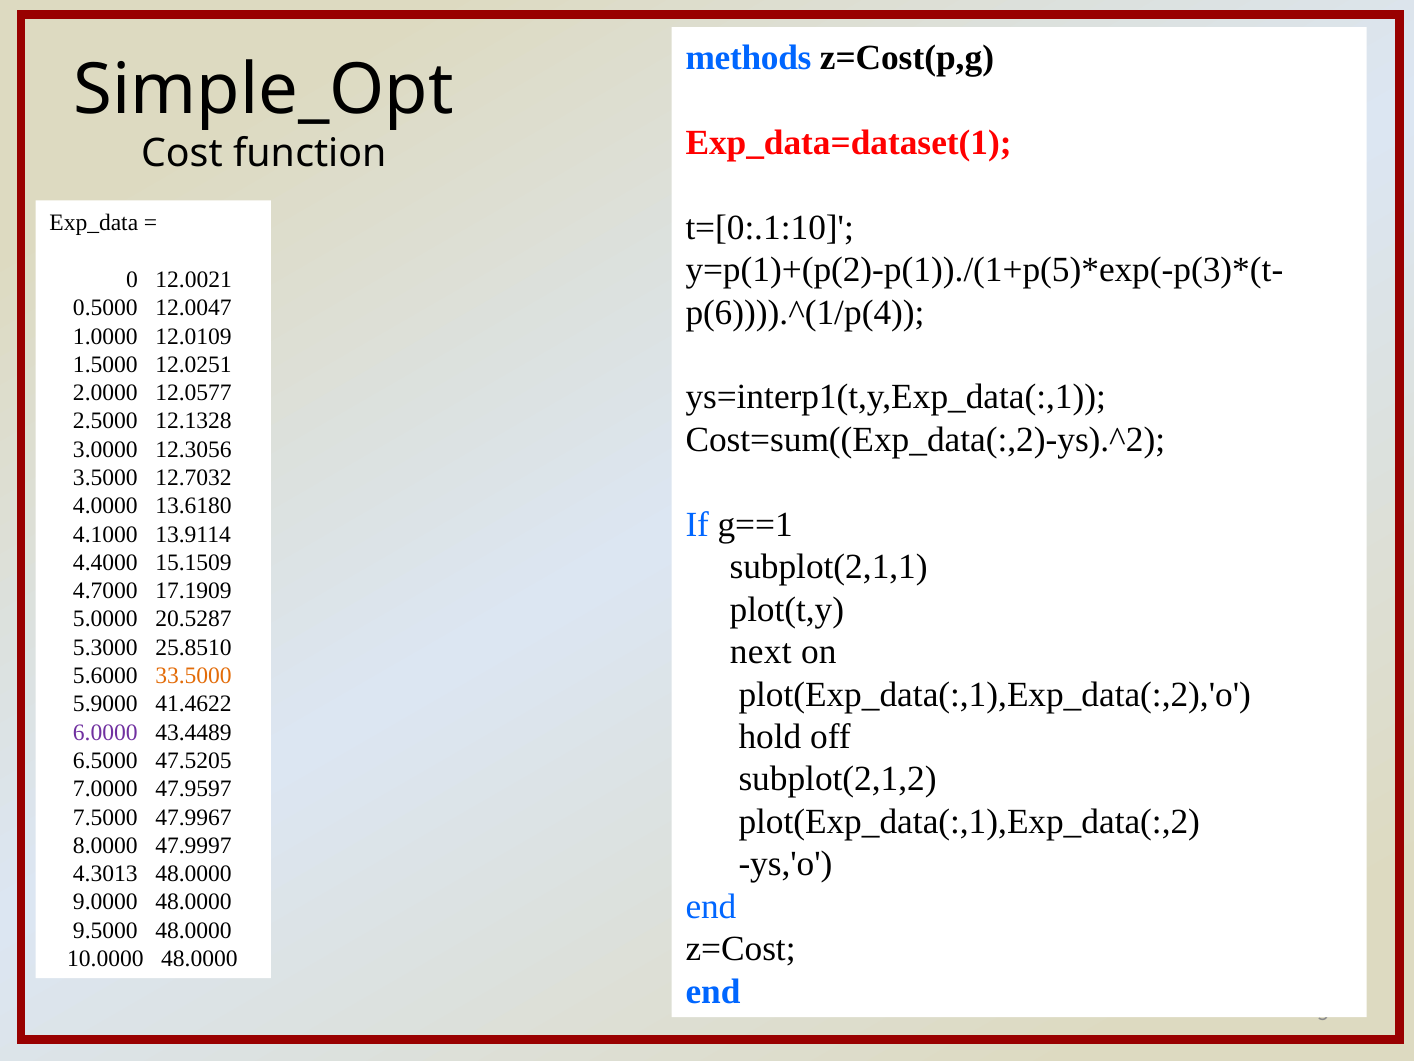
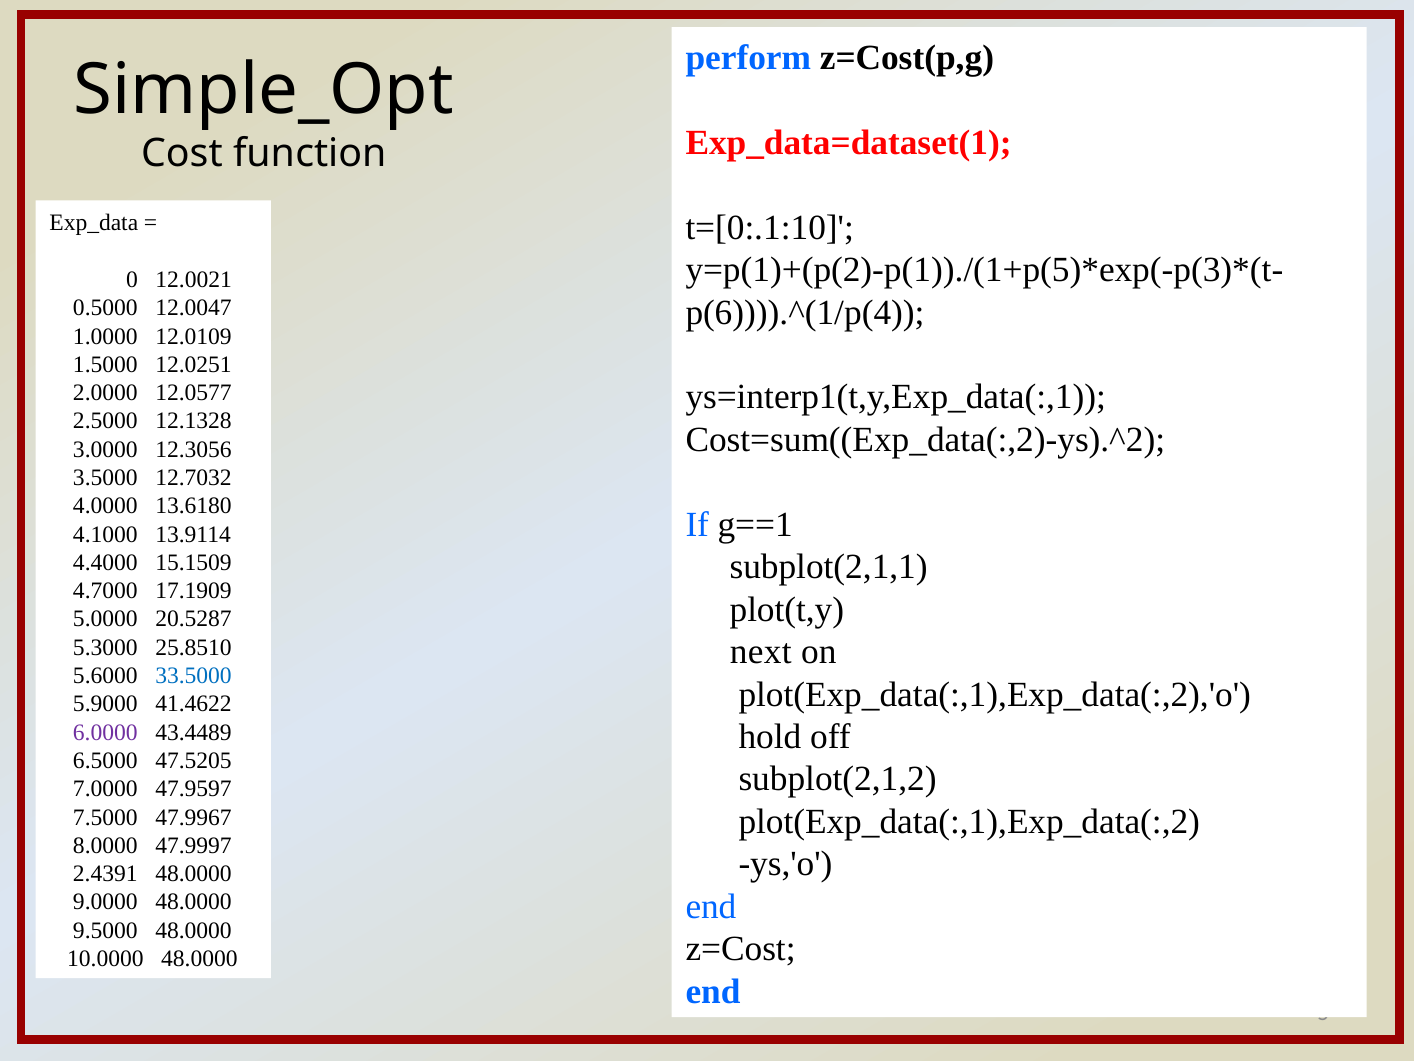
methods: methods -> perform
33.5000 colour: orange -> blue
4.3013: 4.3013 -> 2.4391
